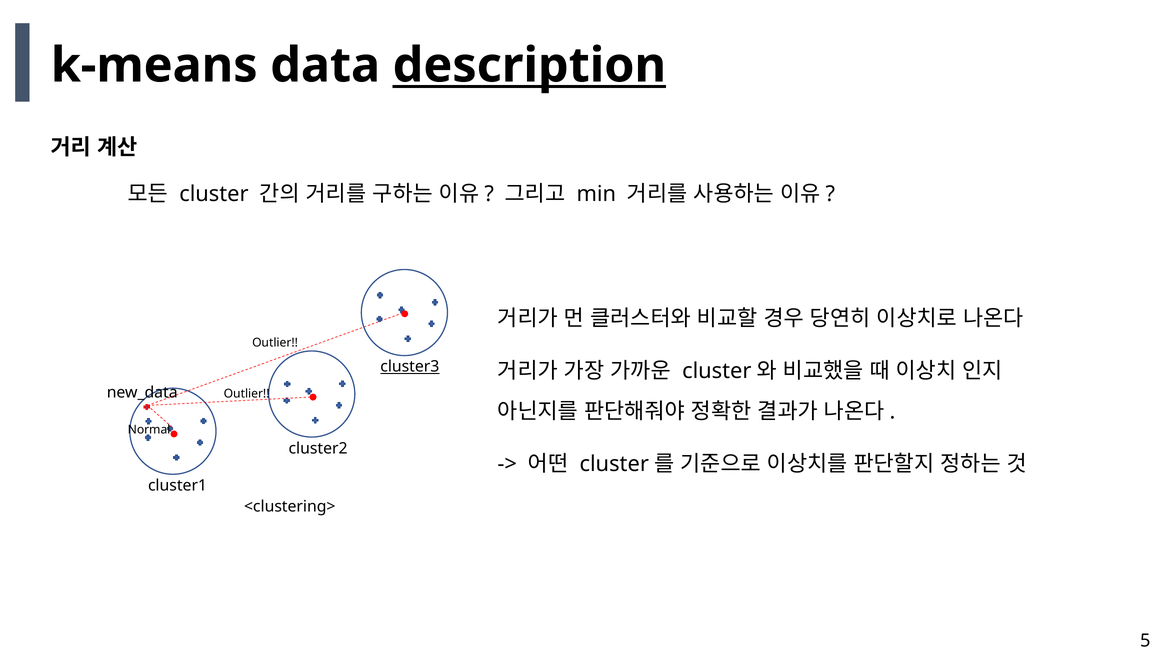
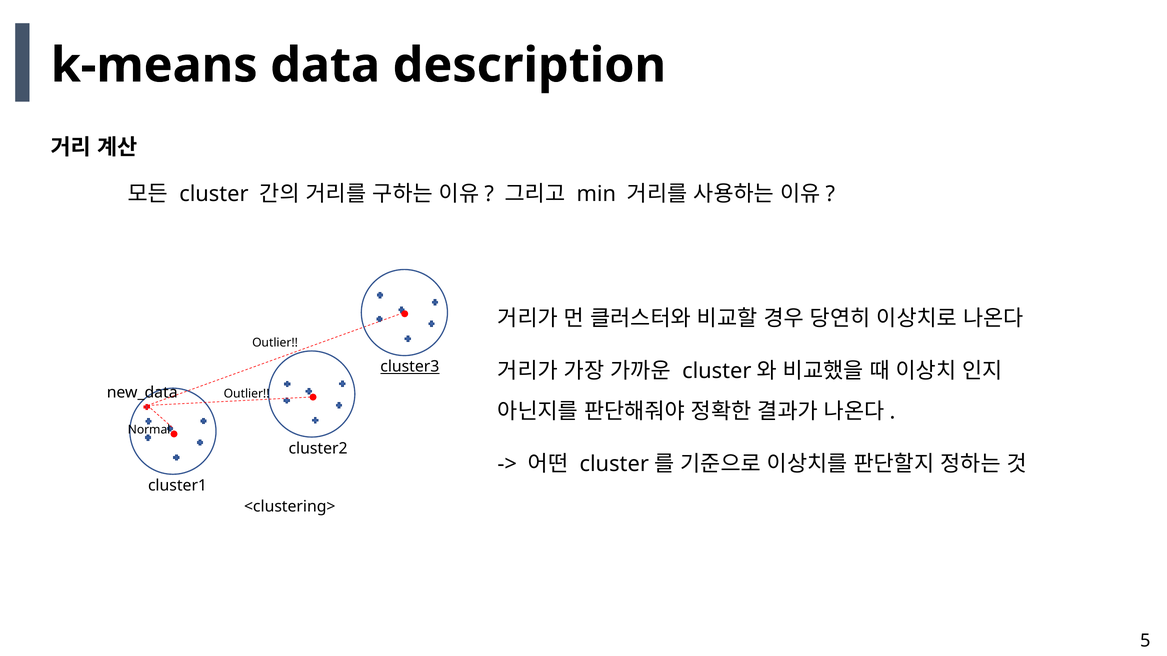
description underline: present -> none
